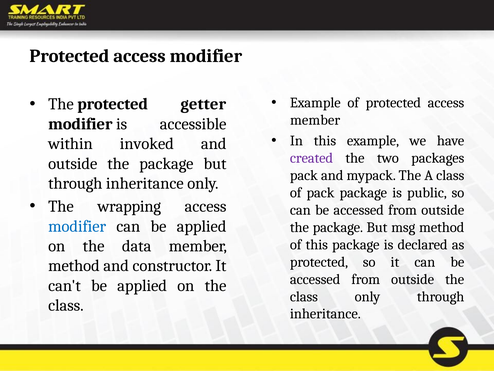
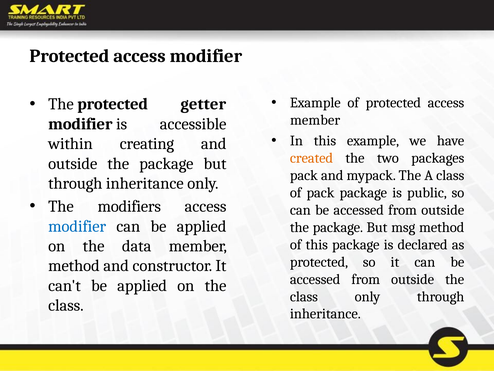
invoked: invoked -> creating
created colour: purple -> orange
wrapping: wrapping -> modifiers
